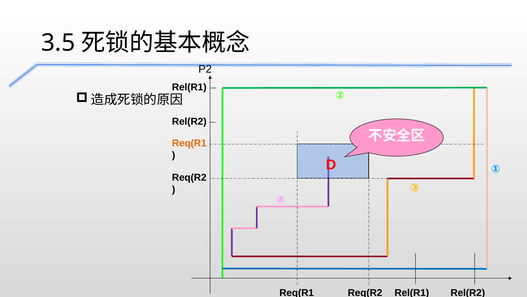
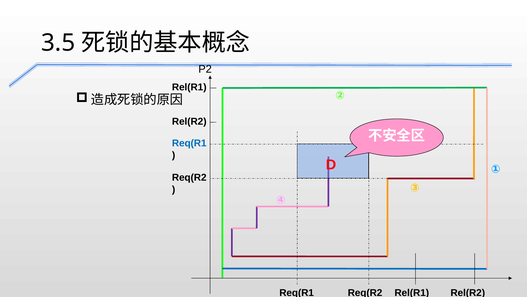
Req(R1 at (189, 143) colour: orange -> blue
